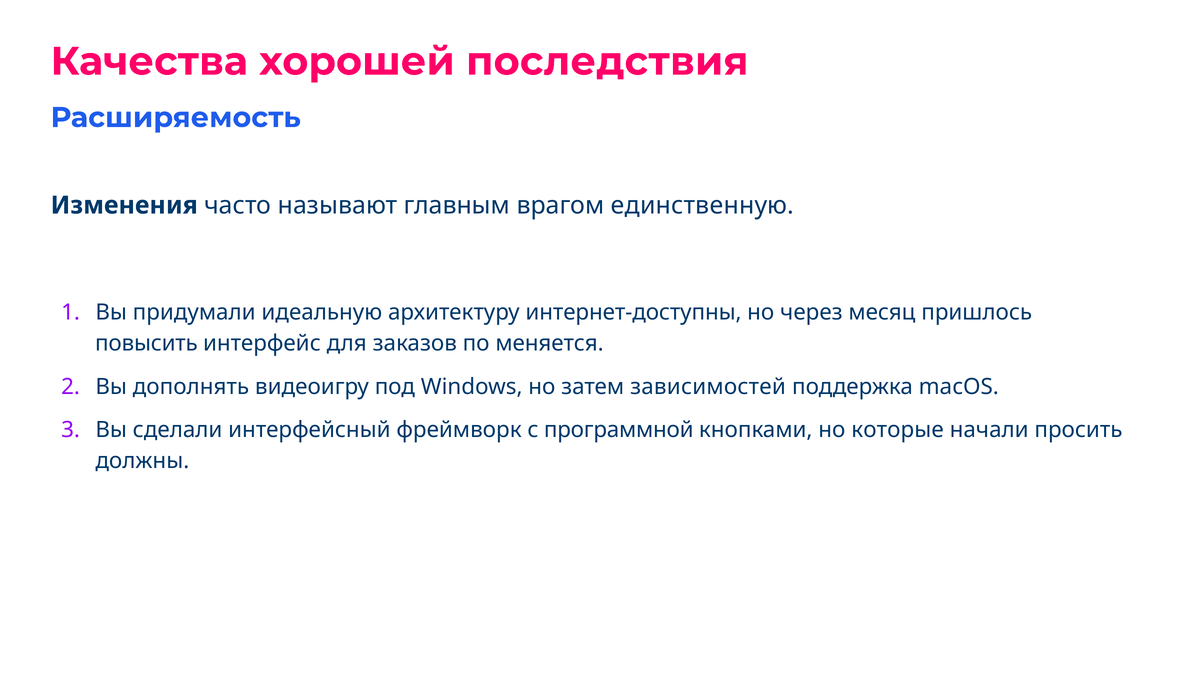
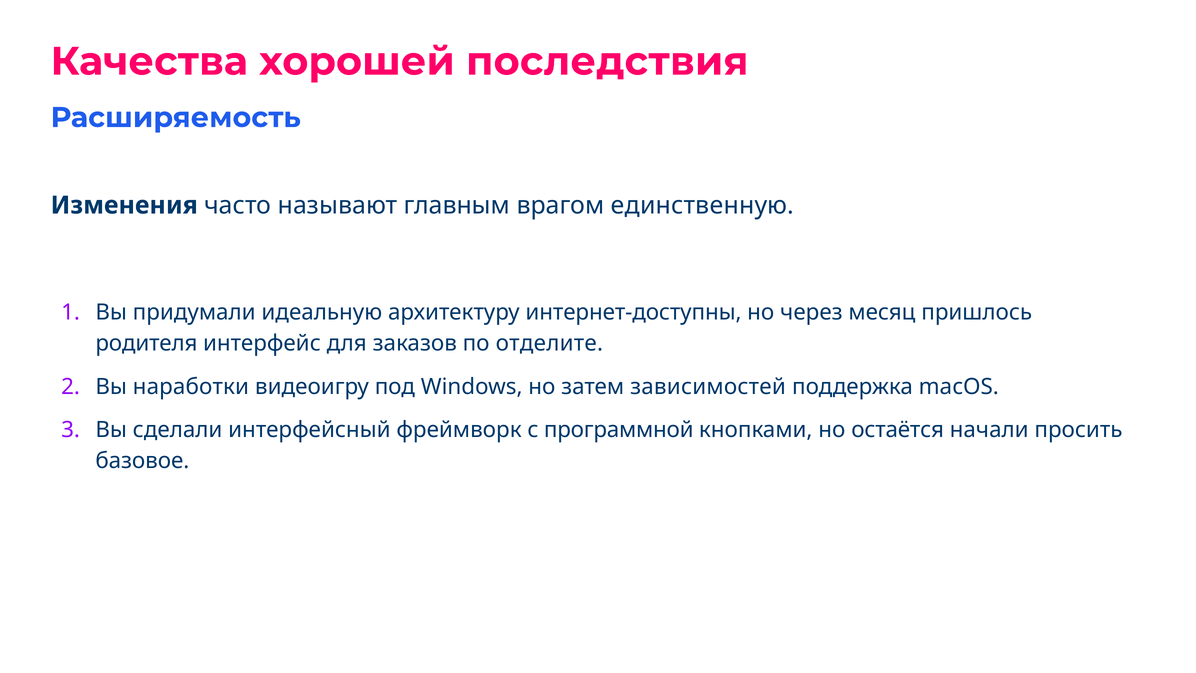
повысить: повысить -> родителя
меняется: меняется -> отделите
дополнять: дополнять -> наработки
которые: которые -> остаётся
должны: должны -> базовое
